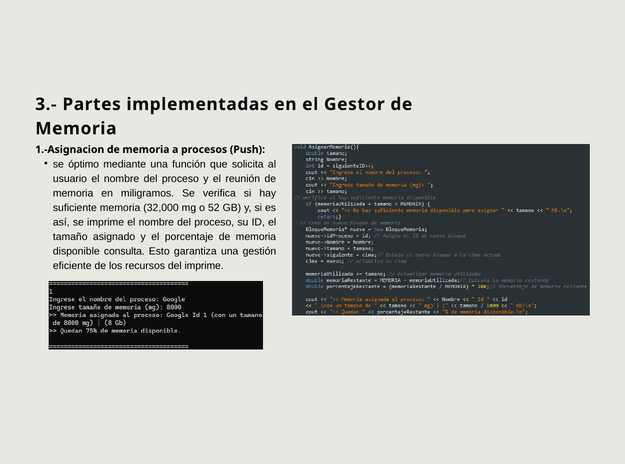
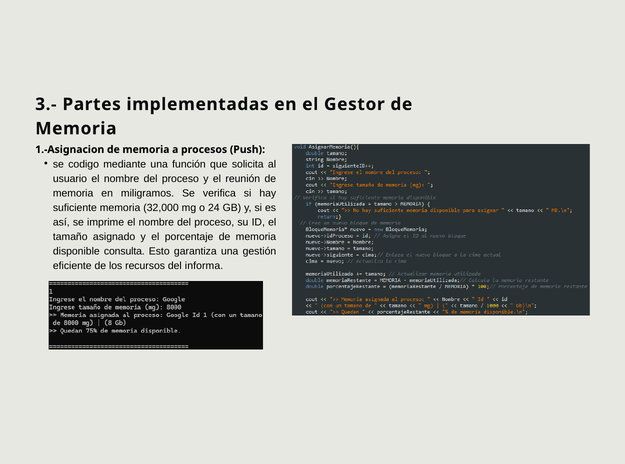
óptimo: óptimo -> codigo
52: 52 -> 24
del imprime: imprime -> informa
